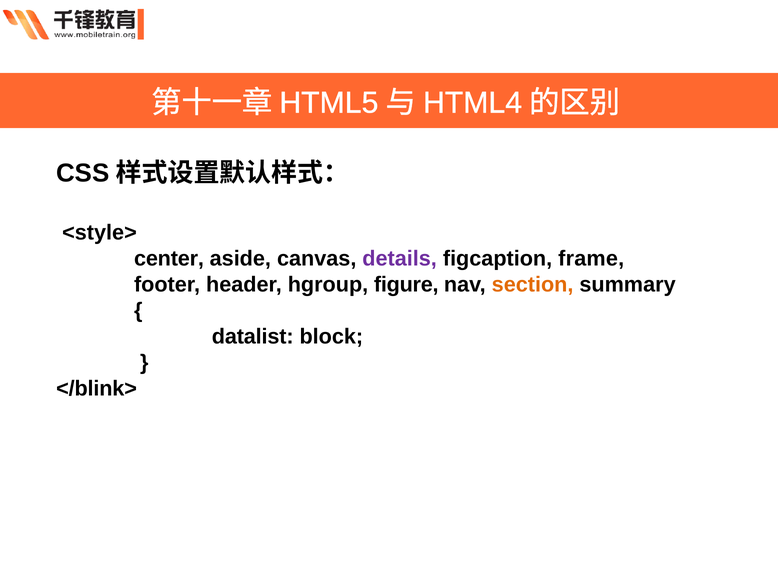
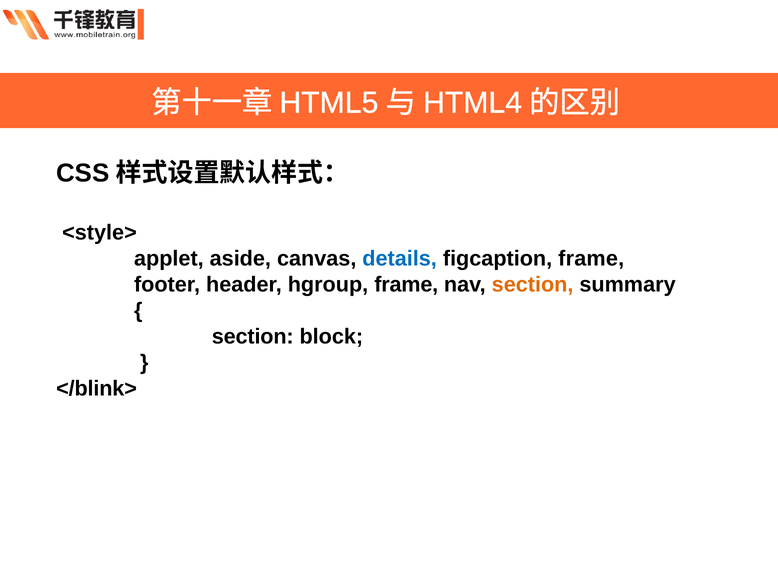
center: center -> applet
details colour: purple -> blue
hgroup figure: figure -> frame
datalist at (253, 336): datalist -> section
